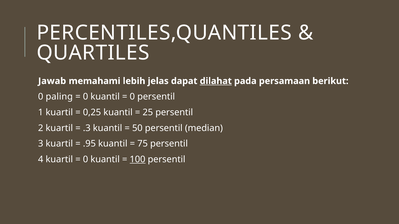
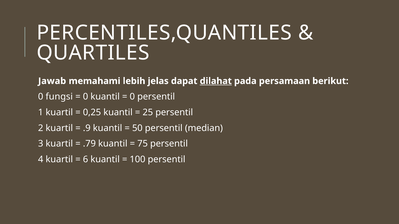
paling: paling -> fungsi
.3: .3 -> .9
.95: .95 -> .79
0 at (86, 160): 0 -> 6
100 underline: present -> none
